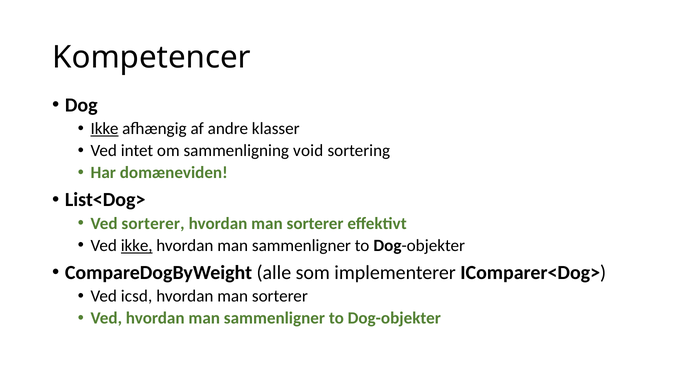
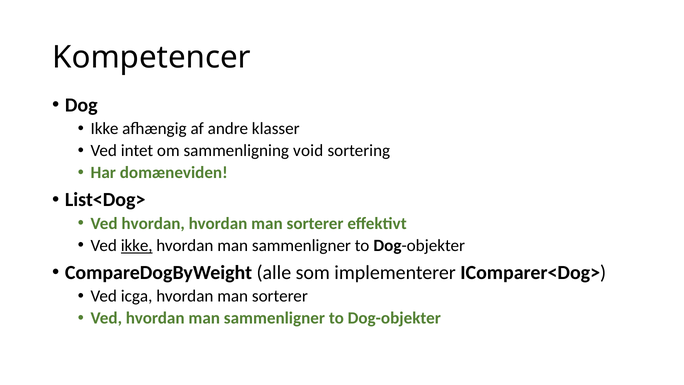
Ikke at (105, 129) underline: present -> none
sorterer at (153, 223): sorterer -> hvordan
icsd: icsd -> icga
